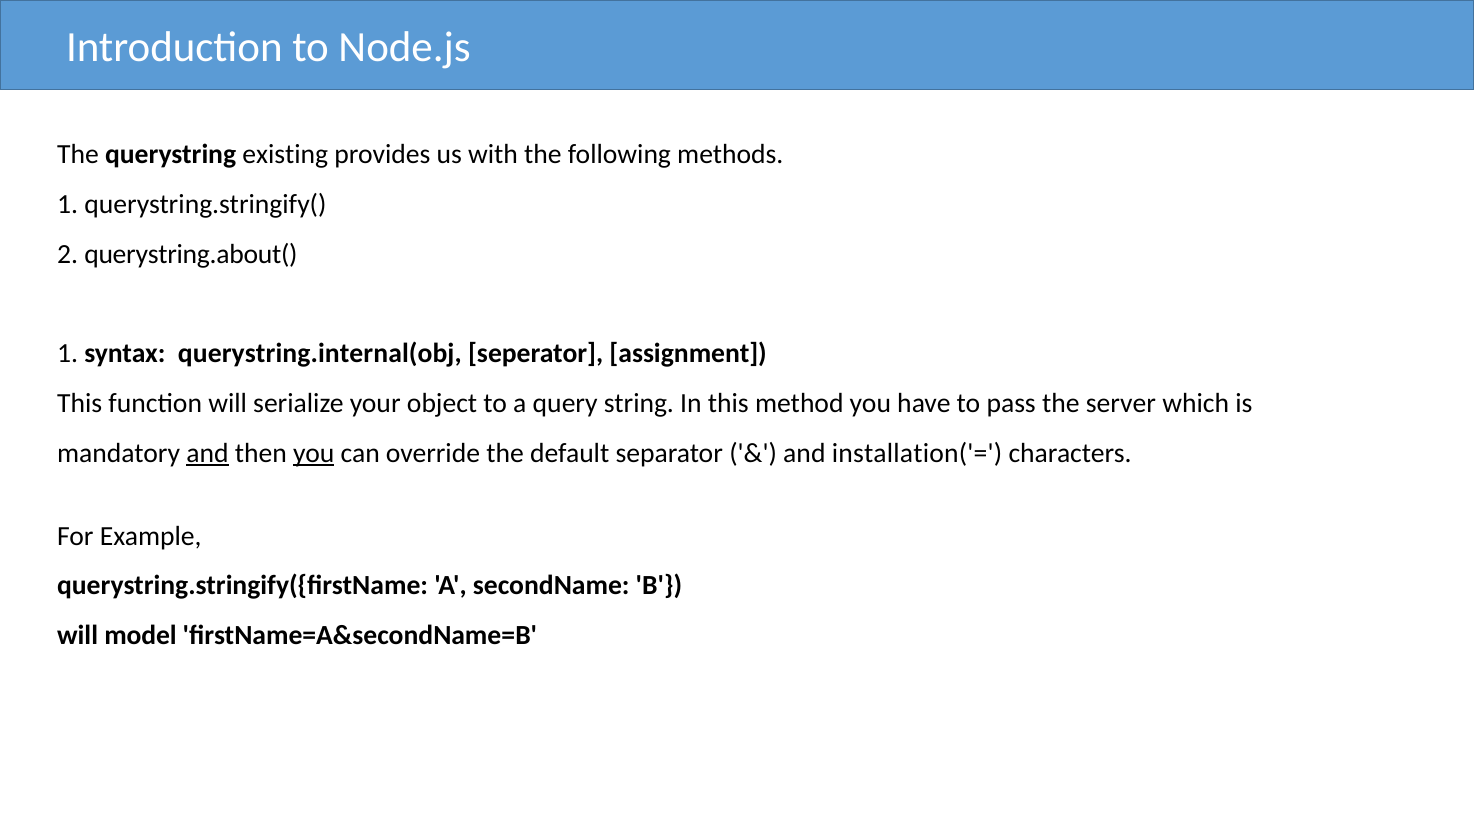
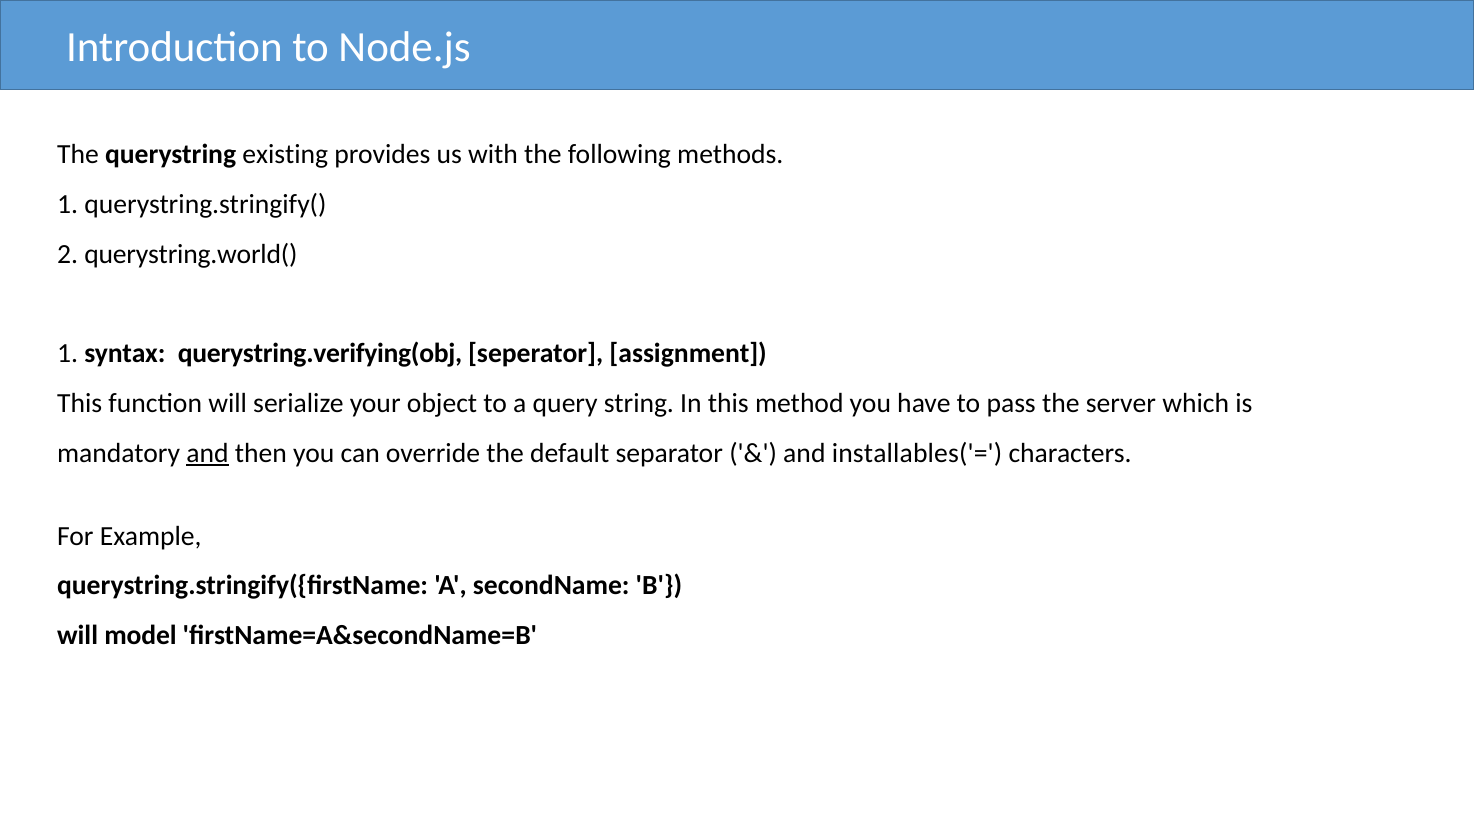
querystring.about(: querystring.about( -> querystring.world(
querystring.internal(obj: querystring.internal(obj -> querystring.verifying(obj
you at (314, 453) underline: present -> none
installation('=: installation('= -> installables('=
